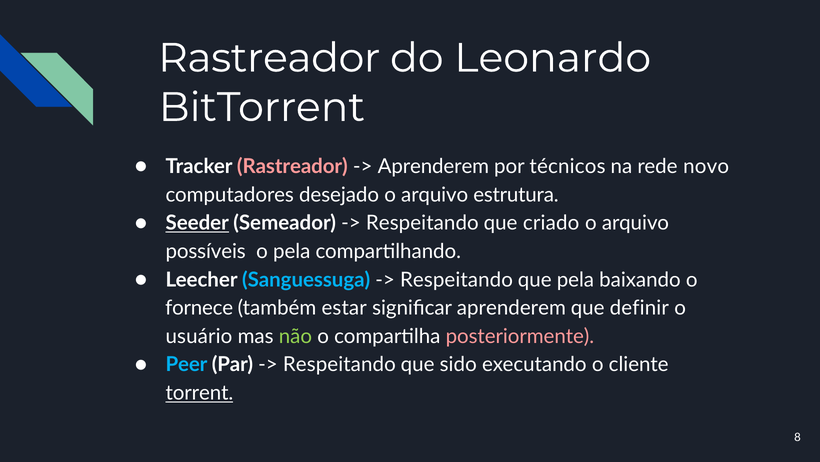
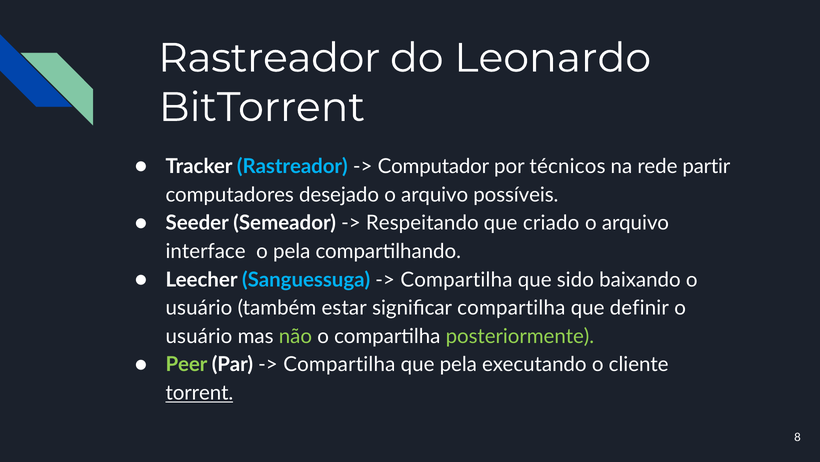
Rastreador at (292, 166) colour: pink -> light blue
Aprenderem at (433, 166): Aprenderem -> Computador
novo: novo -> partir
estrutura: estrutura -> possíveis
Seeder underline: present -> none
possíveis: possíveis -> interface
Respeitando at (456, 279): Respeitando -> Compartilha
que pela: pela -> sido
fornece at (199, 308): fornece -> usuário
significar aprenderem: aprenderem -> compartilha
posteriormente colour: pink -> light green
Peer colour: light blue -> light green
Respeitando at (339, 364): Respeitando -> Compartilha
que sido: sido -> pela
